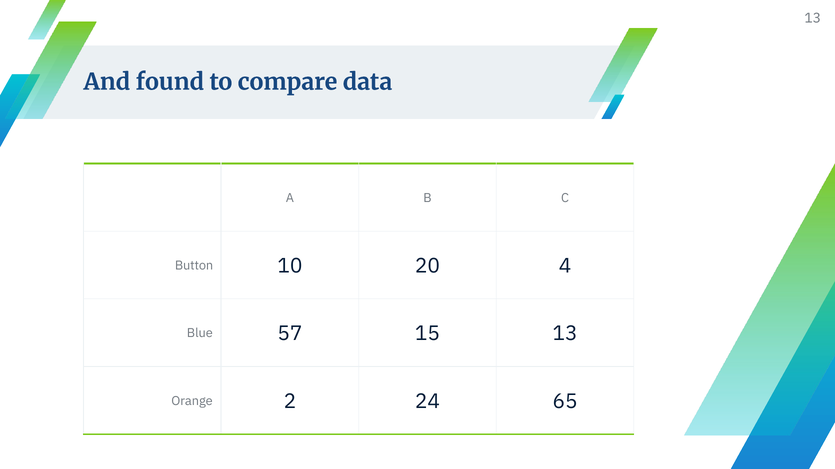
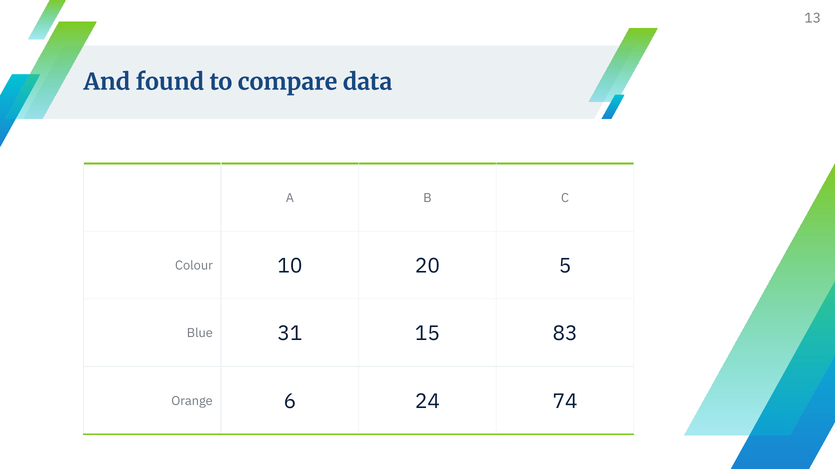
Button: Button -> Colour
4: 4 -> 5
57: 57 -> 31
15 13: 13 -> 83
2: 2 -> 6
65: 65 -> 74
